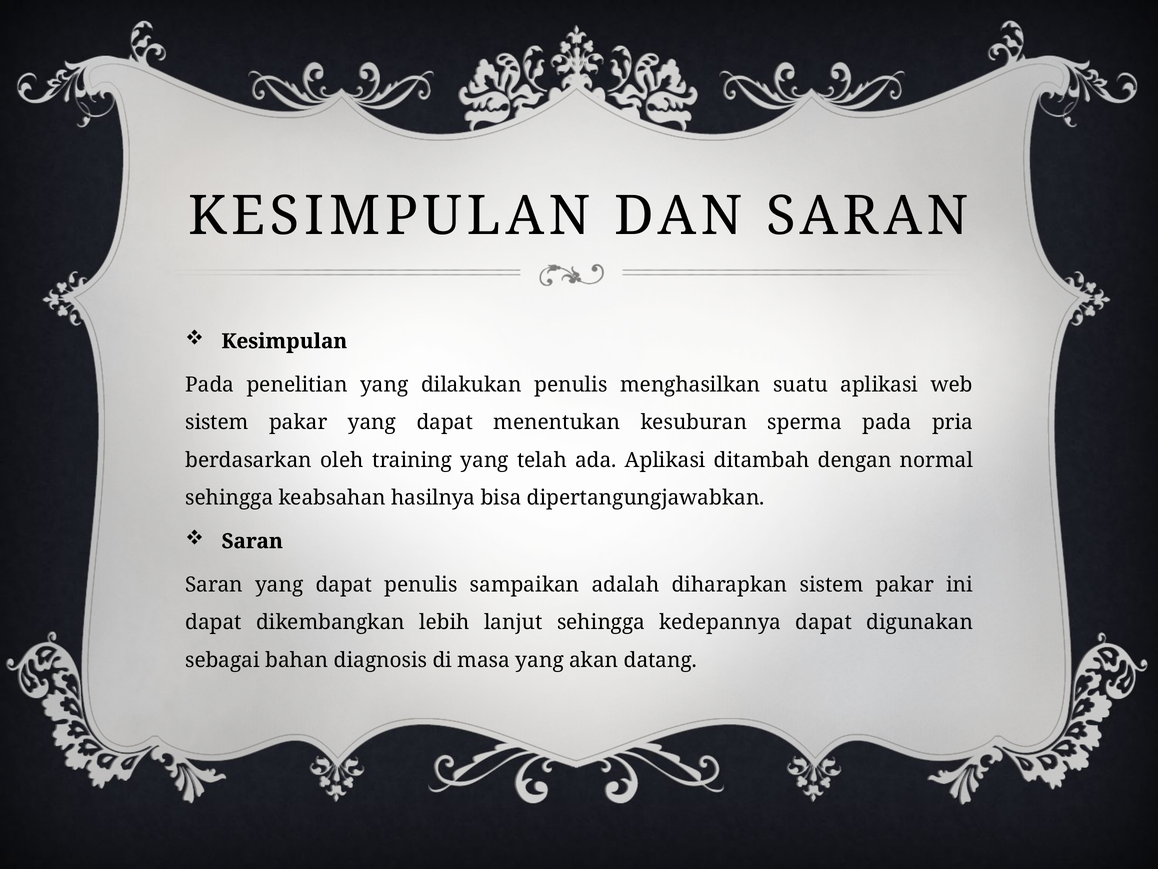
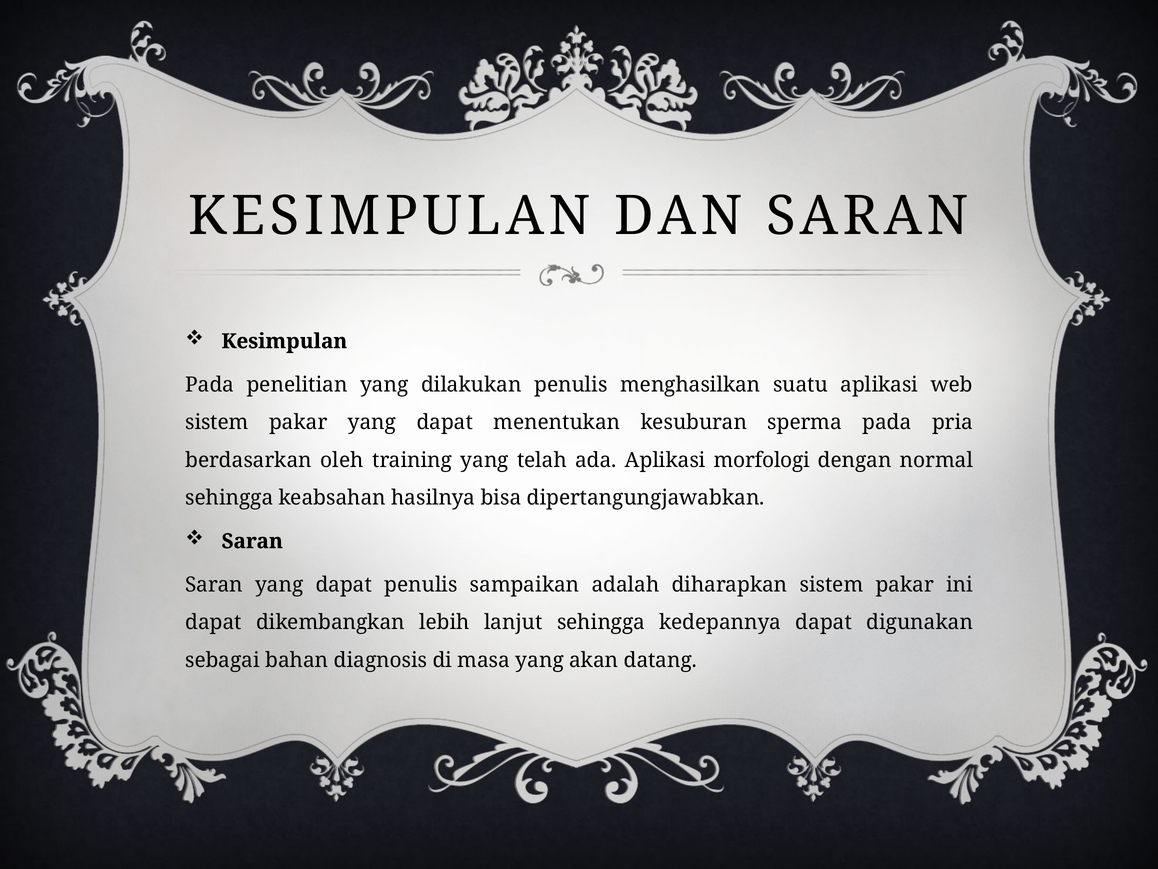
ditambah: ditambah -> morfologi
